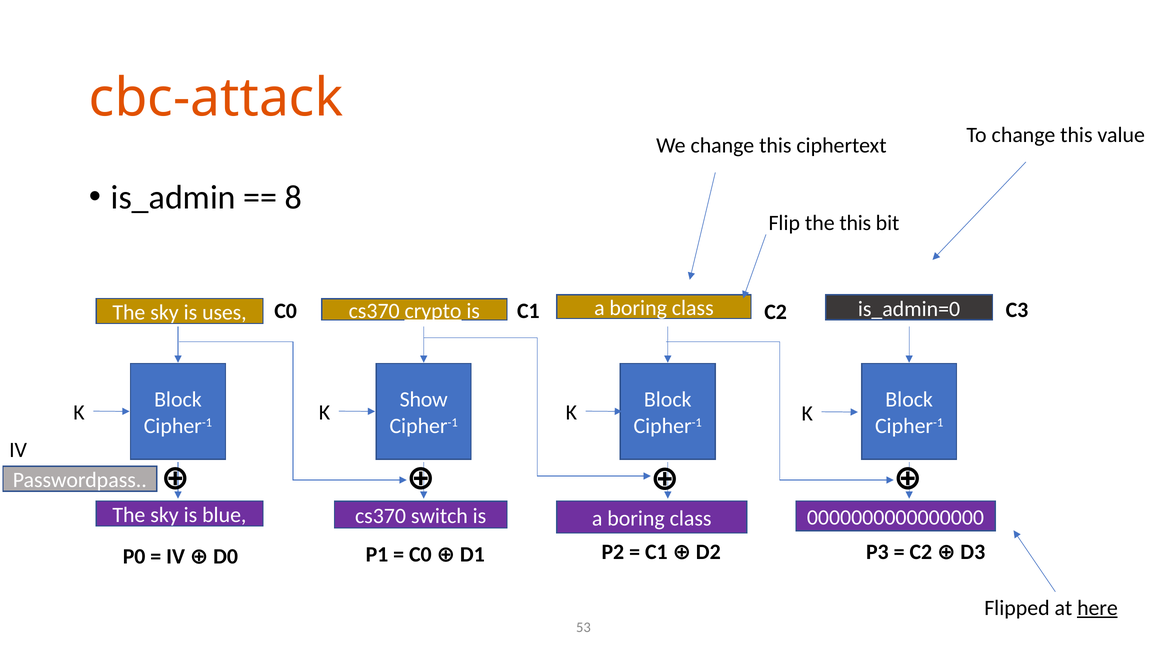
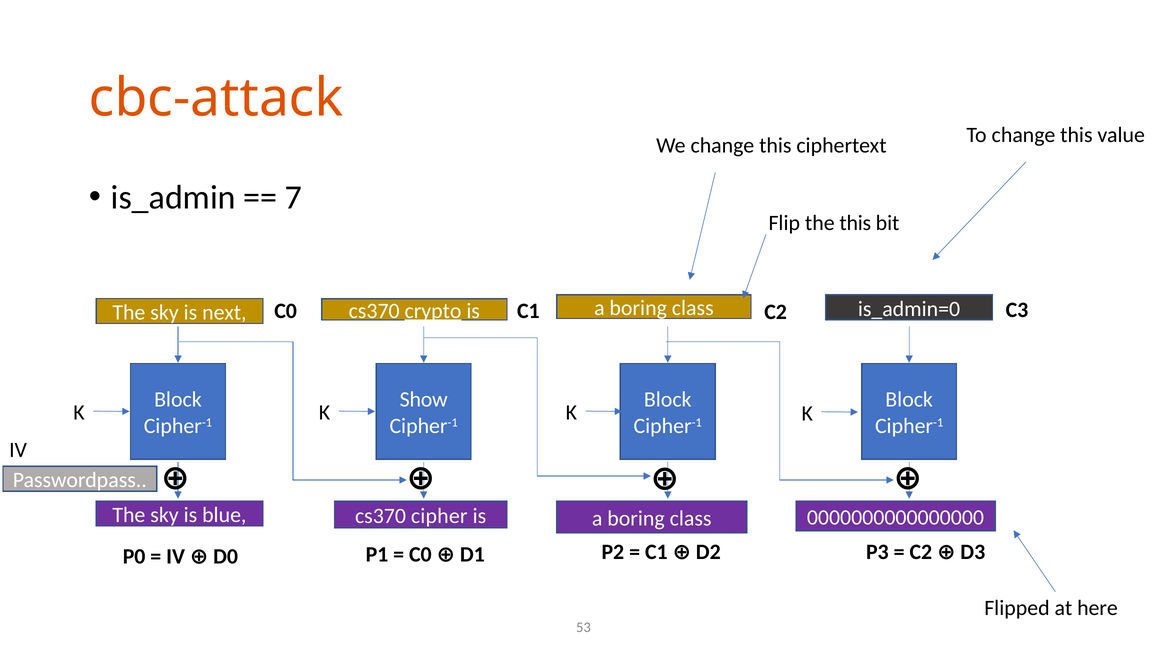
8: 8 -> 7
uses: uses -> next
switch: switch -> cipher
here underline: present -> none
